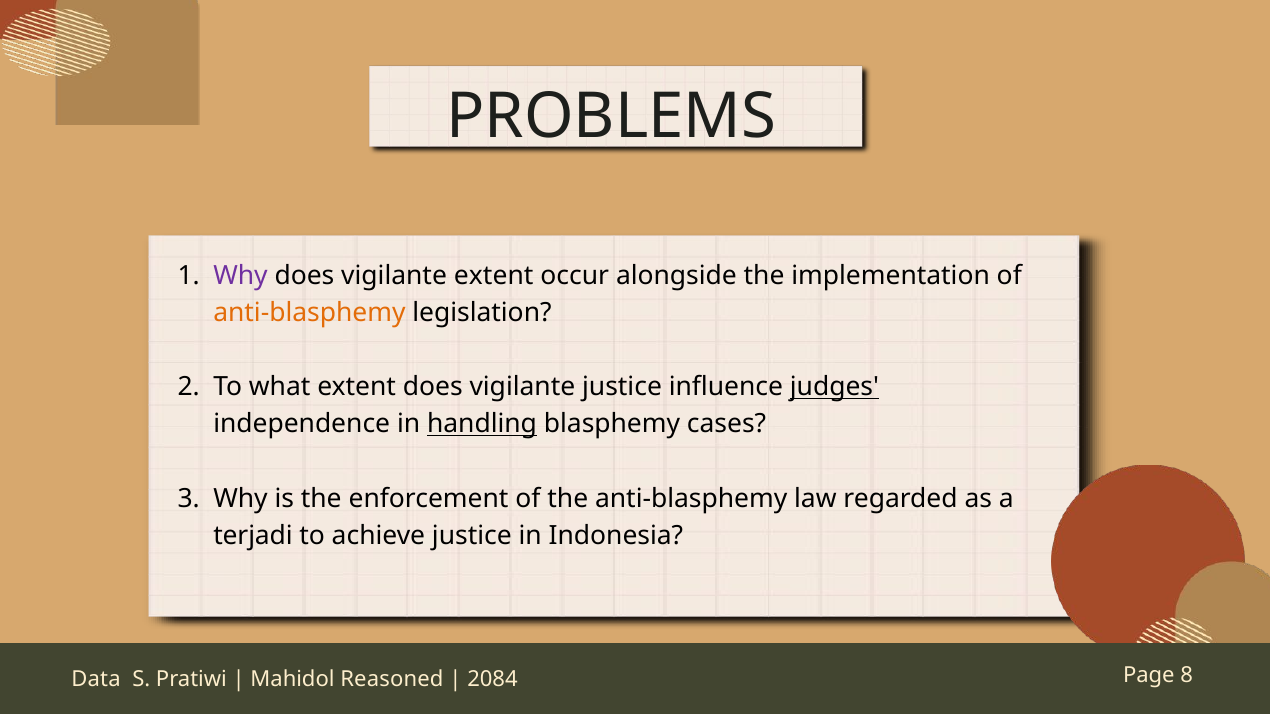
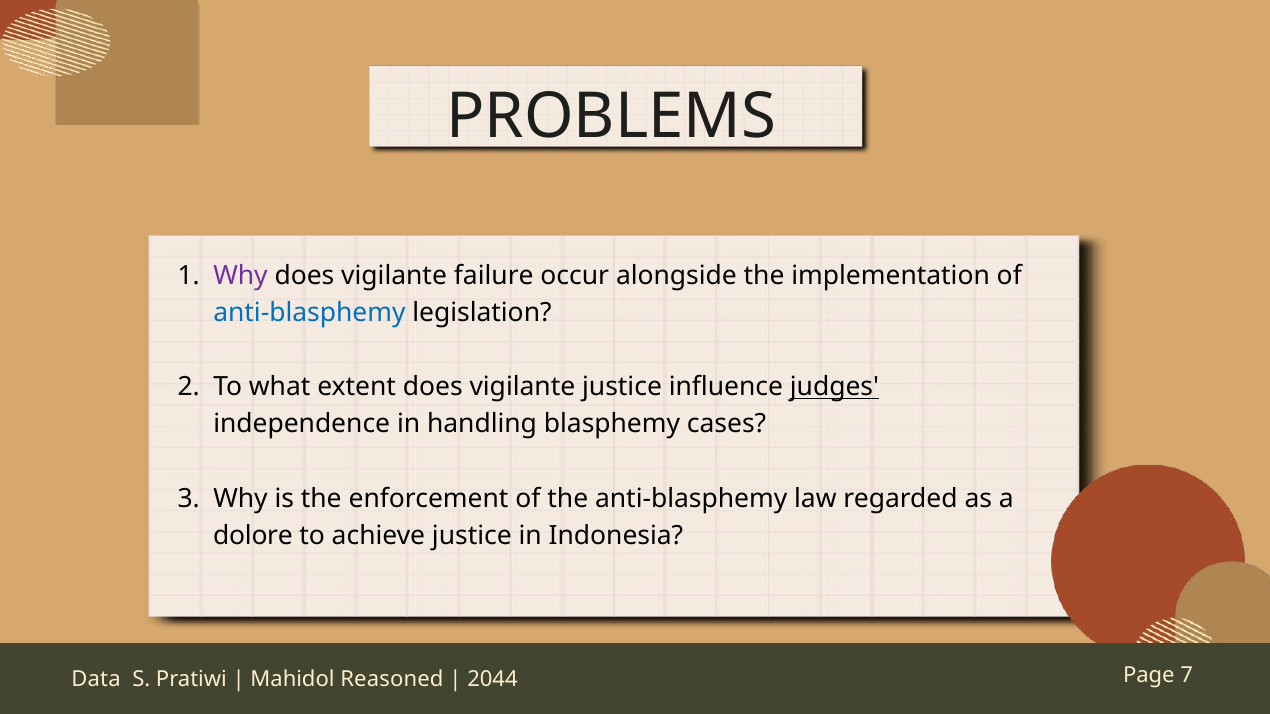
vigilante extent: extent -> failure
anti-blasphemy at (309, 313) colour: orange -> blue
handling underline: present -> none
terjadi: terjadi -> dolore
2084: 2084 -> 2044
8: 8 -> 7
